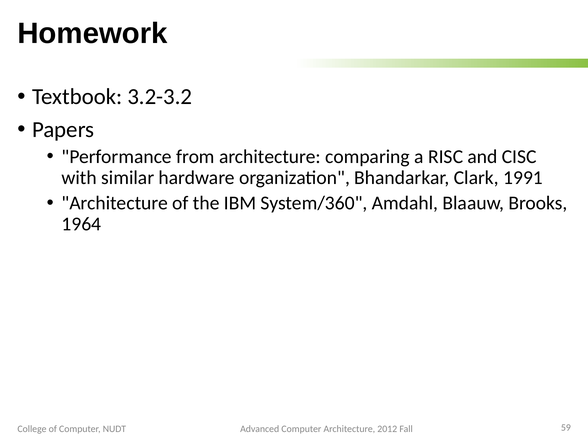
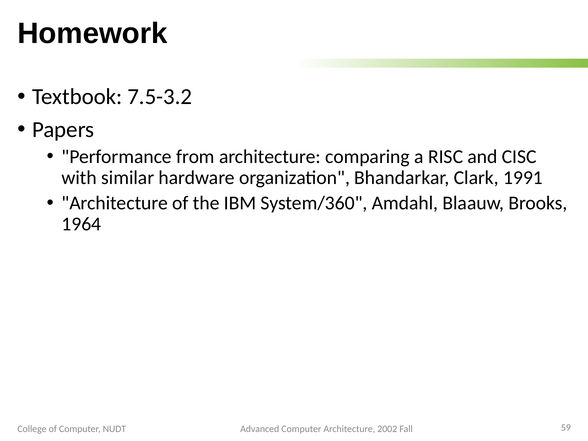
3.2-3.2: 3.2-3.2 -> 7.5-3.2
2012: 2012 -> 2002
